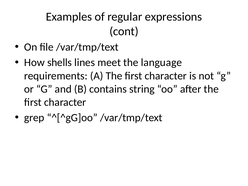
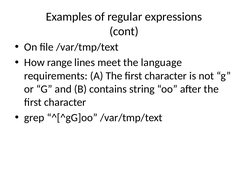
shells: shells -> range
